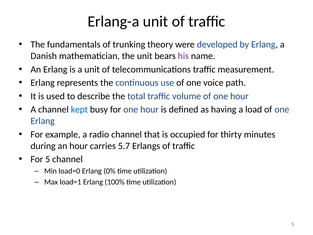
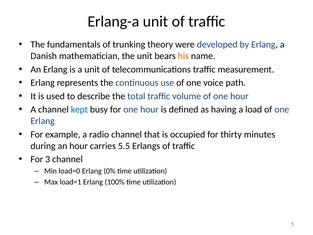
his colour: purple -> orange
5.7: 5.7 -> 5.5
For 5: 5 -> 3
